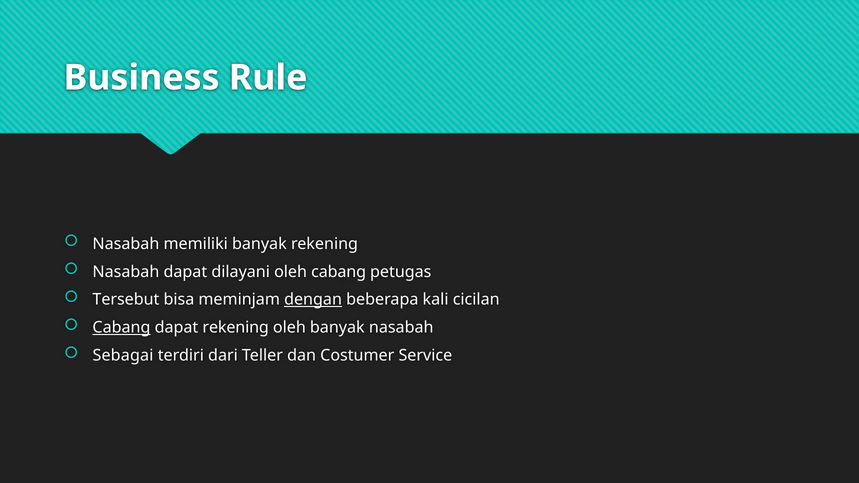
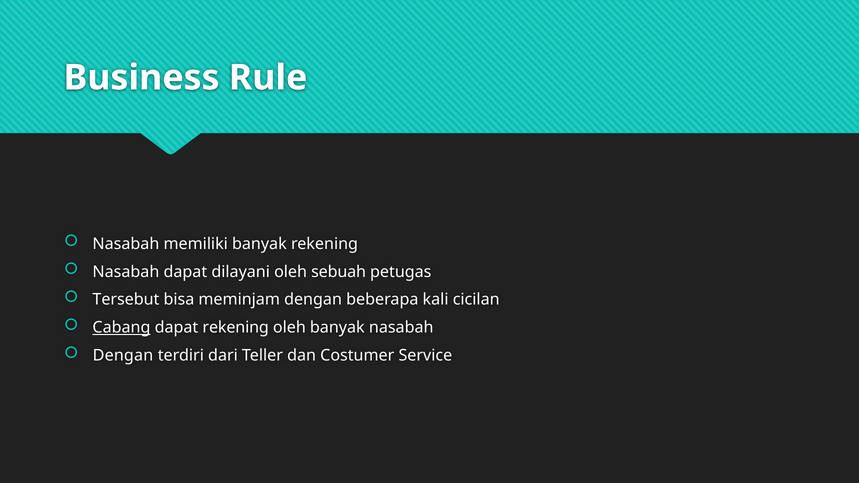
oleh cabang: cabang -> sebuah
dengan at (313, 300) underline: present -> none
Sebagai at (123, 356): Sebagai -> Dengan
